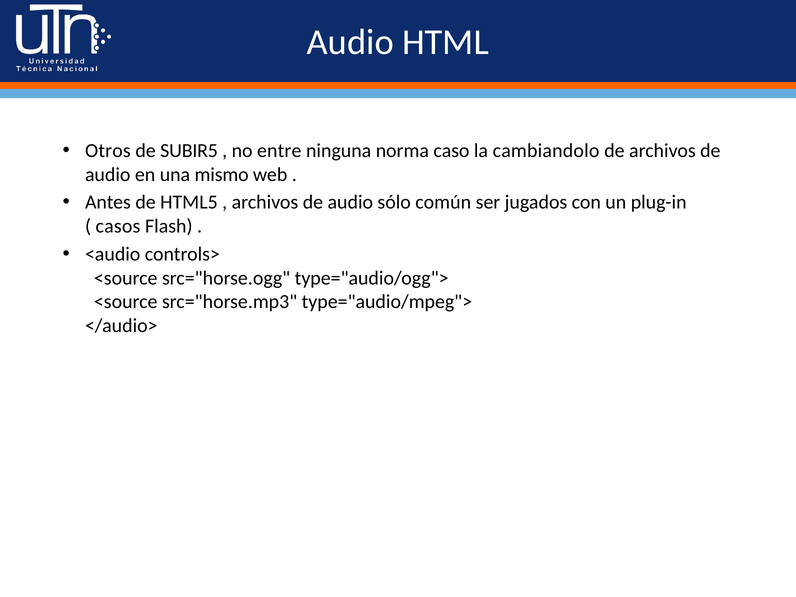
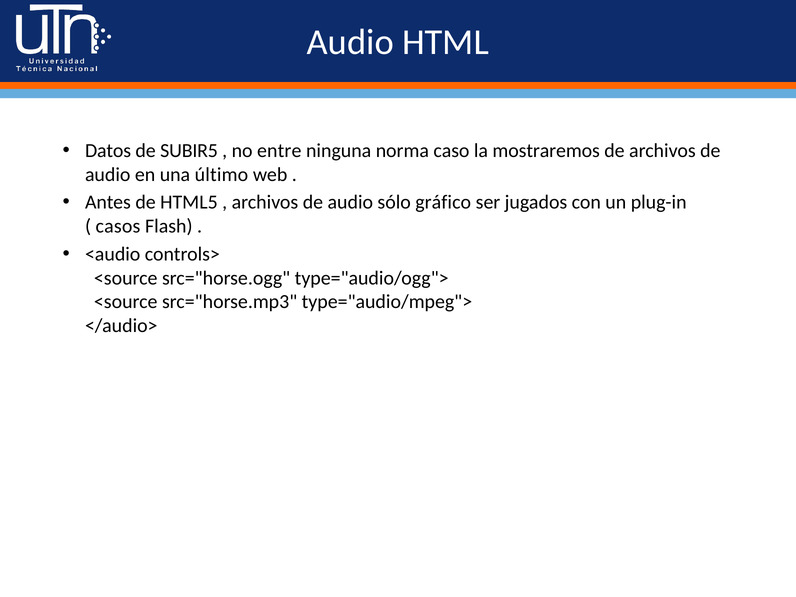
Otros: Otros -> Datos
cambiandolo: cambiandolo -> mostraremos
mismo: mismo -> último
común: común -> gráfico
